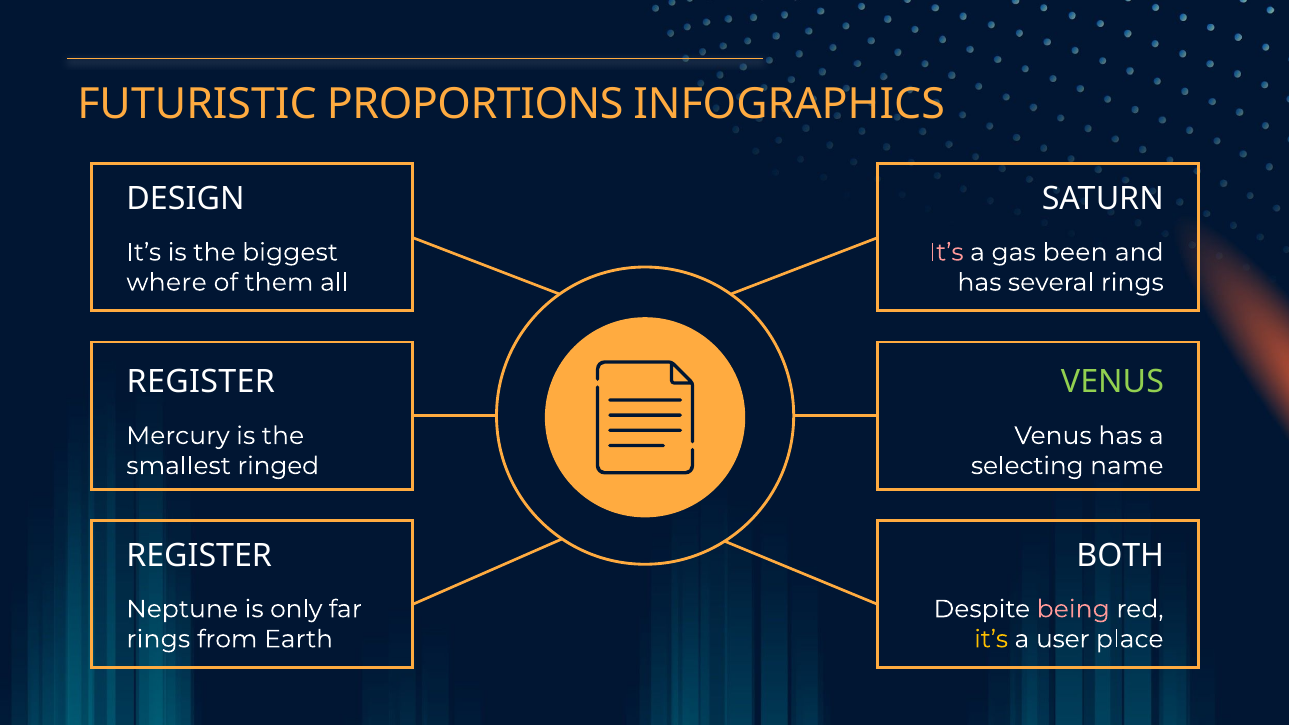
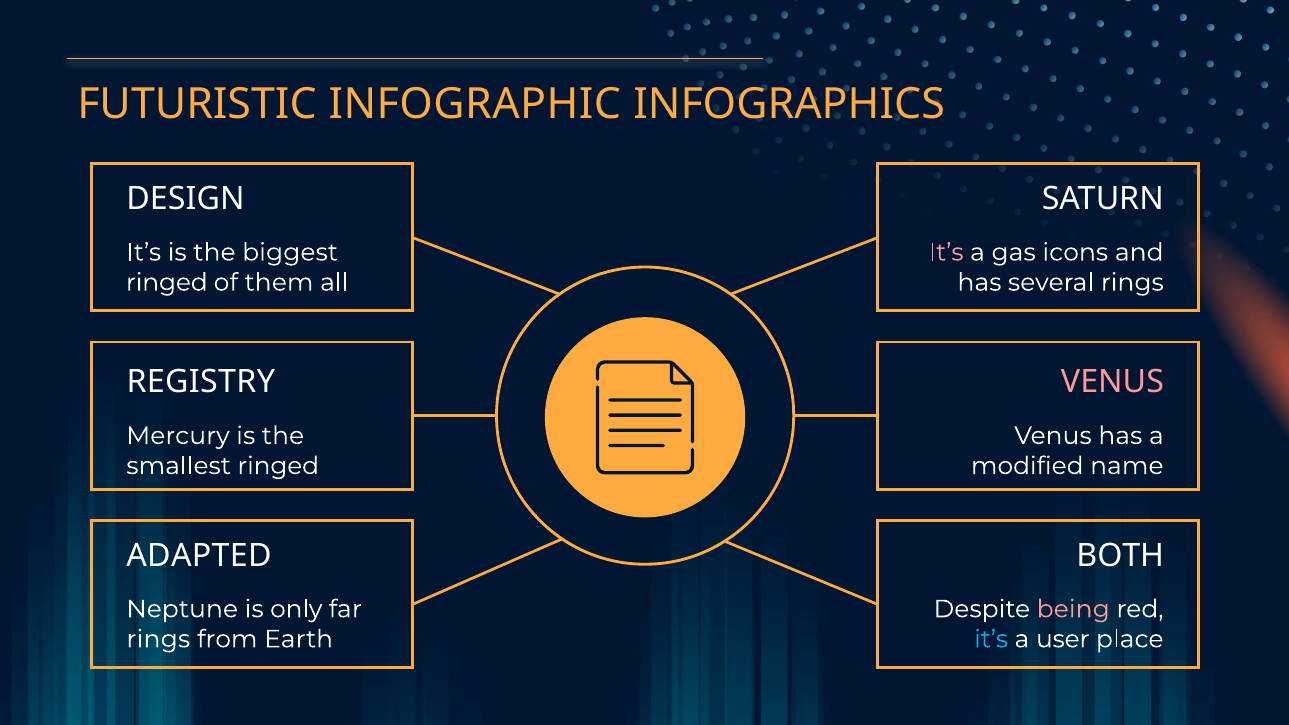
PROPORTIONS: PROPORTIONS -> INFOGRAPHIC
been: been -> icons
where at (167, 282): where -> ringed
REGISTER at (201, 382): REGISTER -> REGISTRY
VENUS at (1112, 382) colour: light green -> pink
selecting: selecting -> modified
REGISTER at (199, 555): REGISTER -> ADAPTED
it’s at (991, 639) colour: yellow -> light blue
